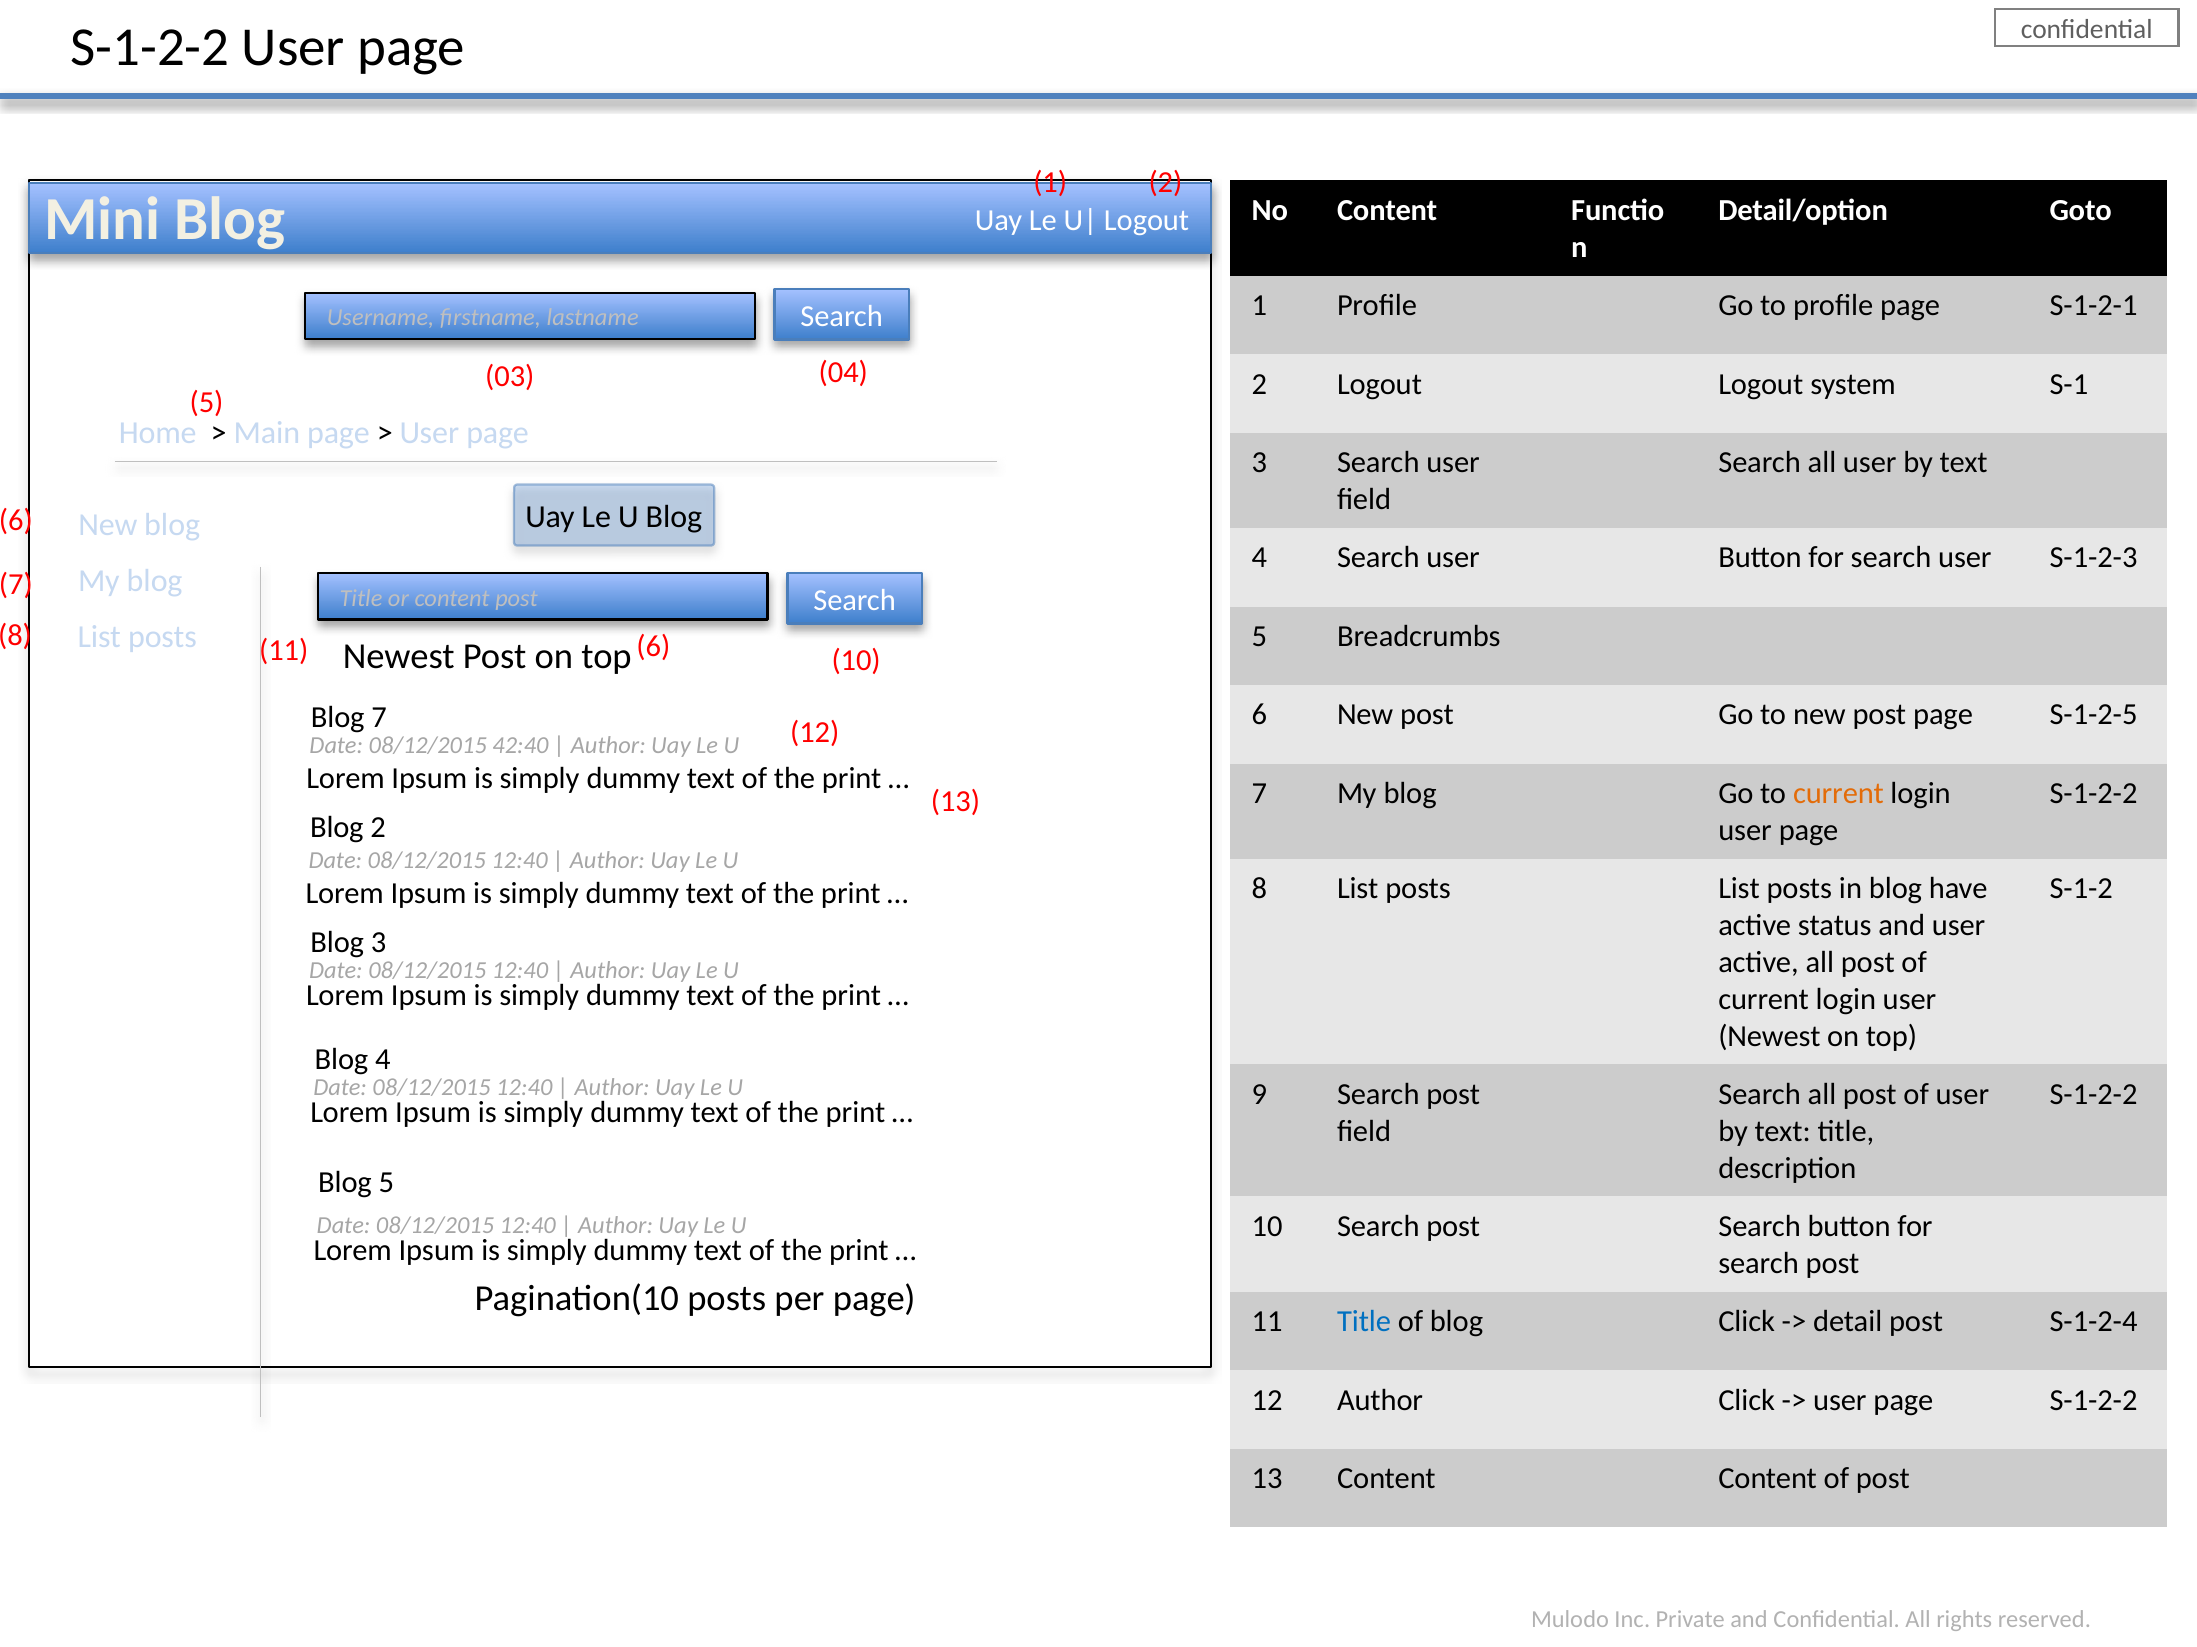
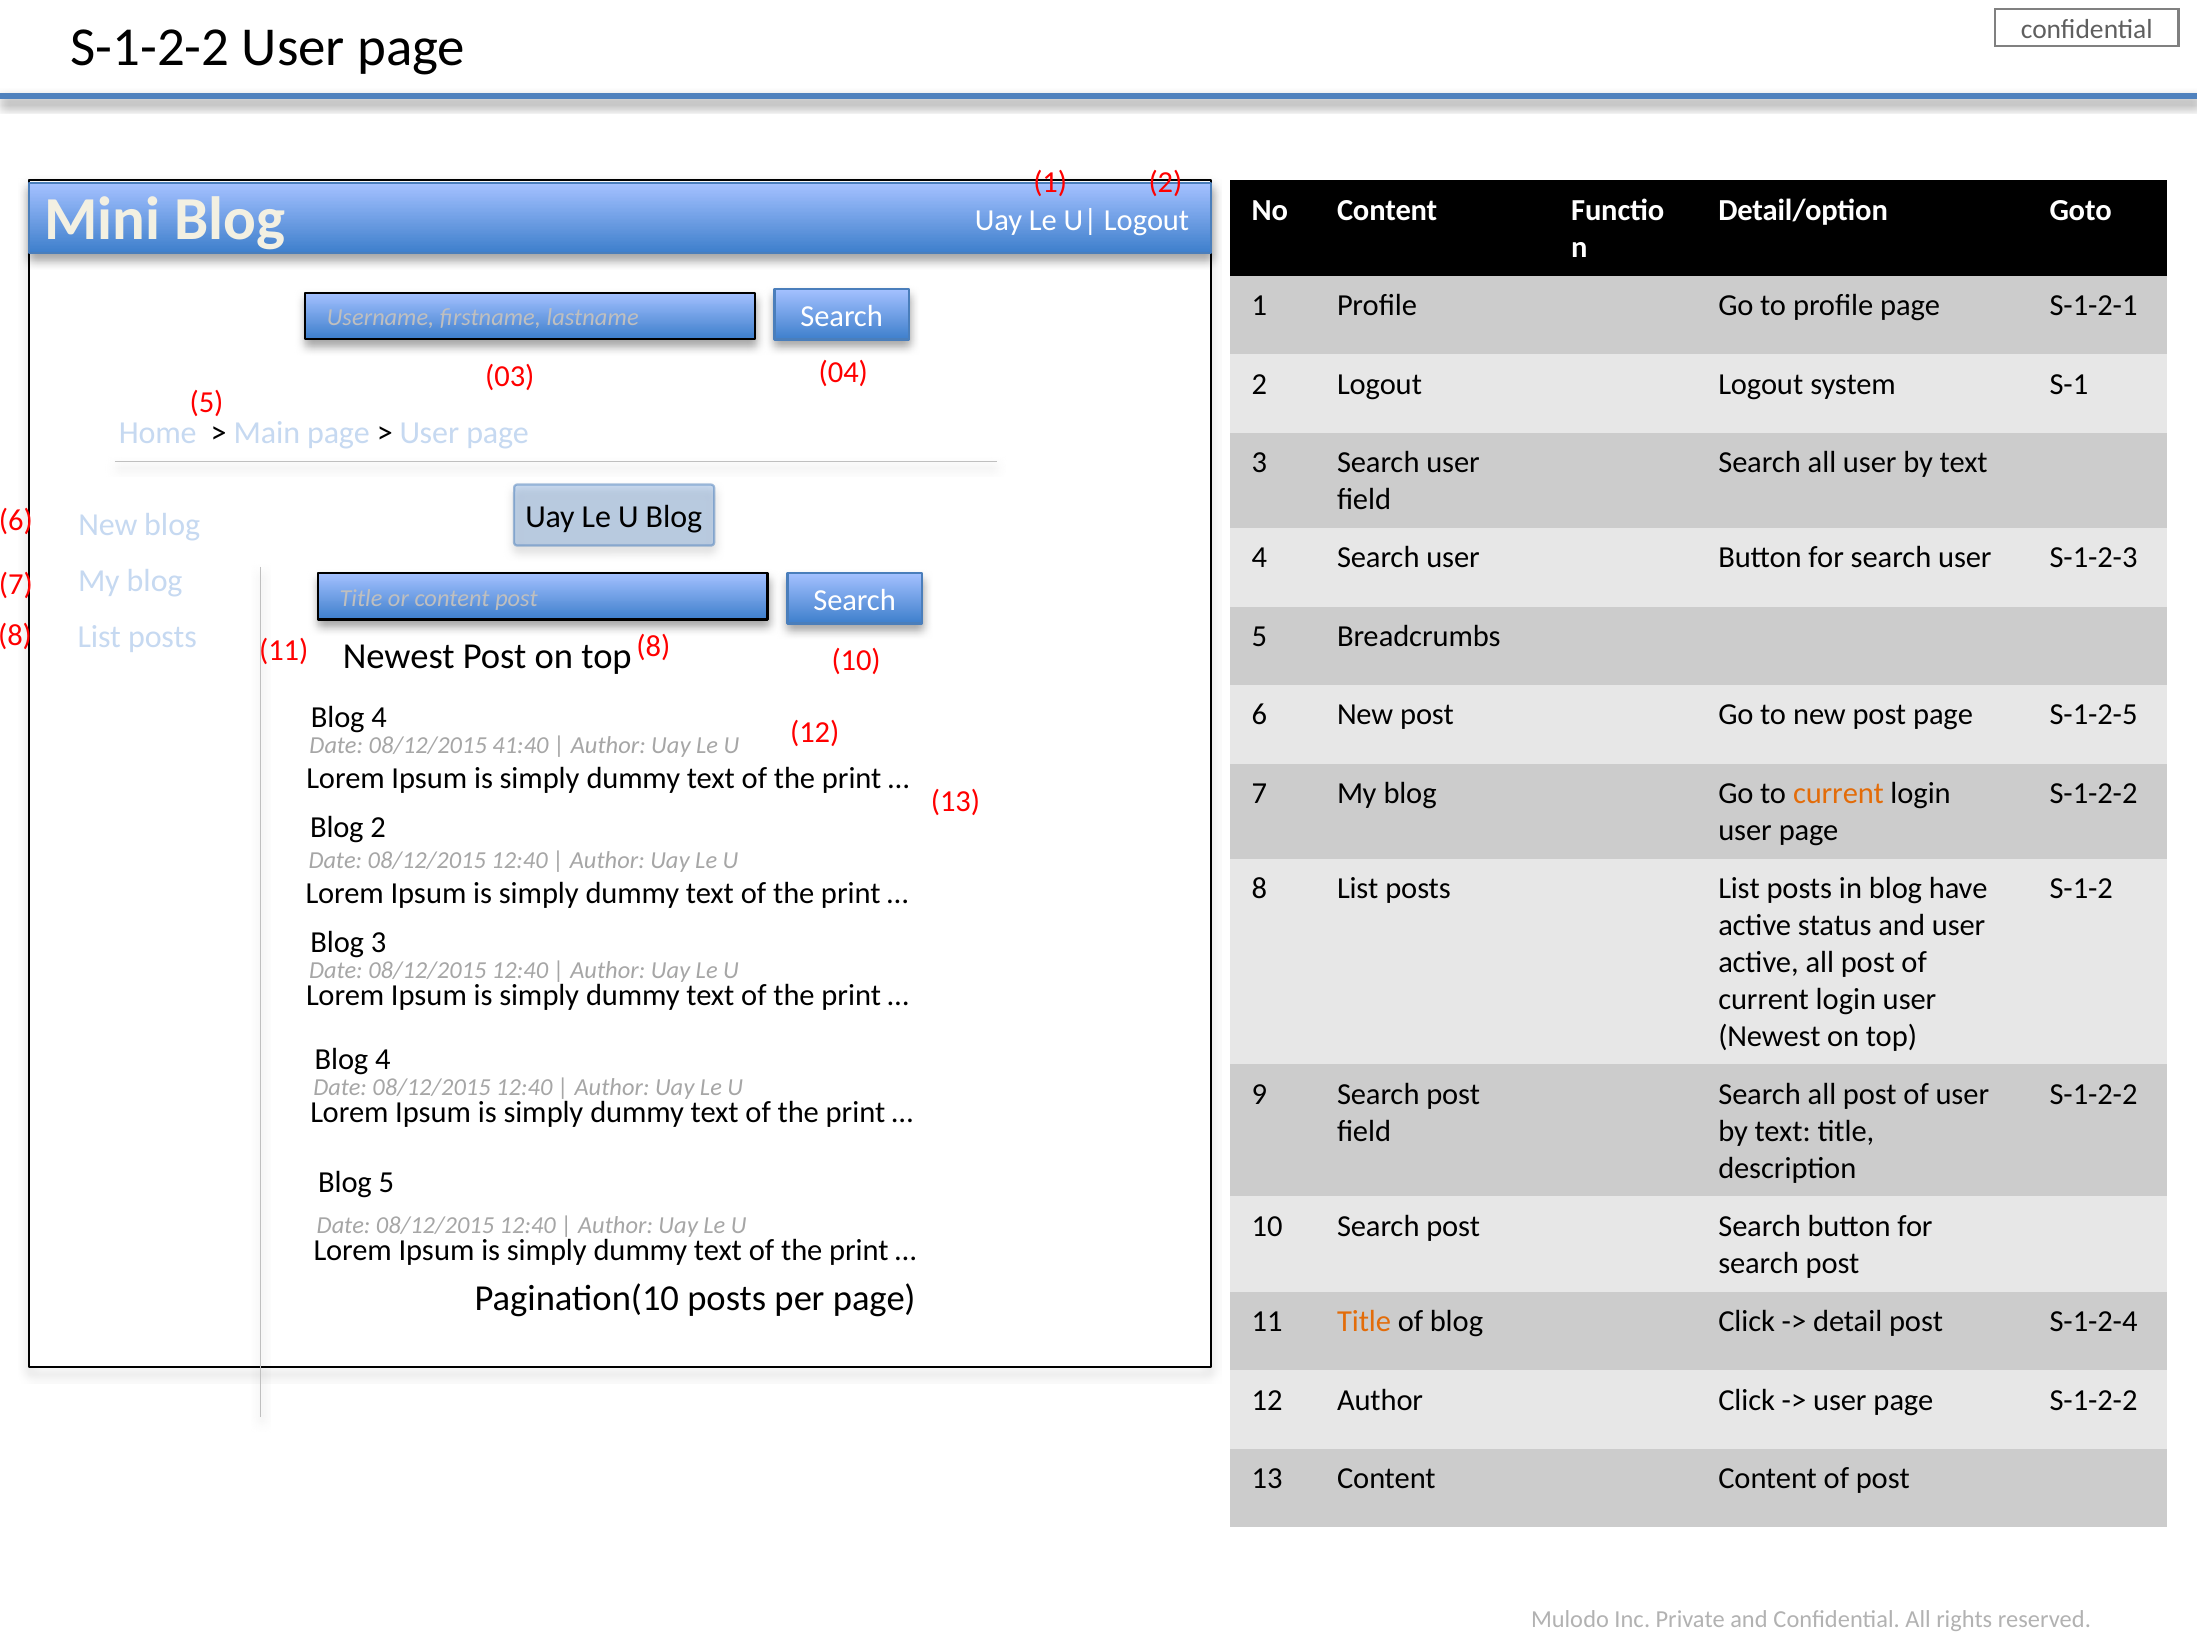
8 6: 6 -> 8
7 at (379, 718): 7 -> 4
42:40: 42:40 -> 41:40
Title at (1364, 1322) colour: blue -> orange
